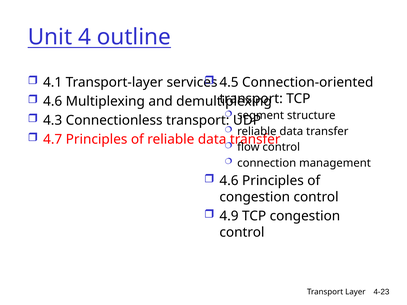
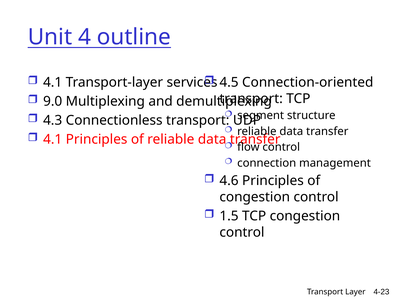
4.6 at (53, 101): 4.6 -> 9.0
4.7 at (53, 139): 4.7 -> 4.1
4.9: 4.9 -> 1.5
